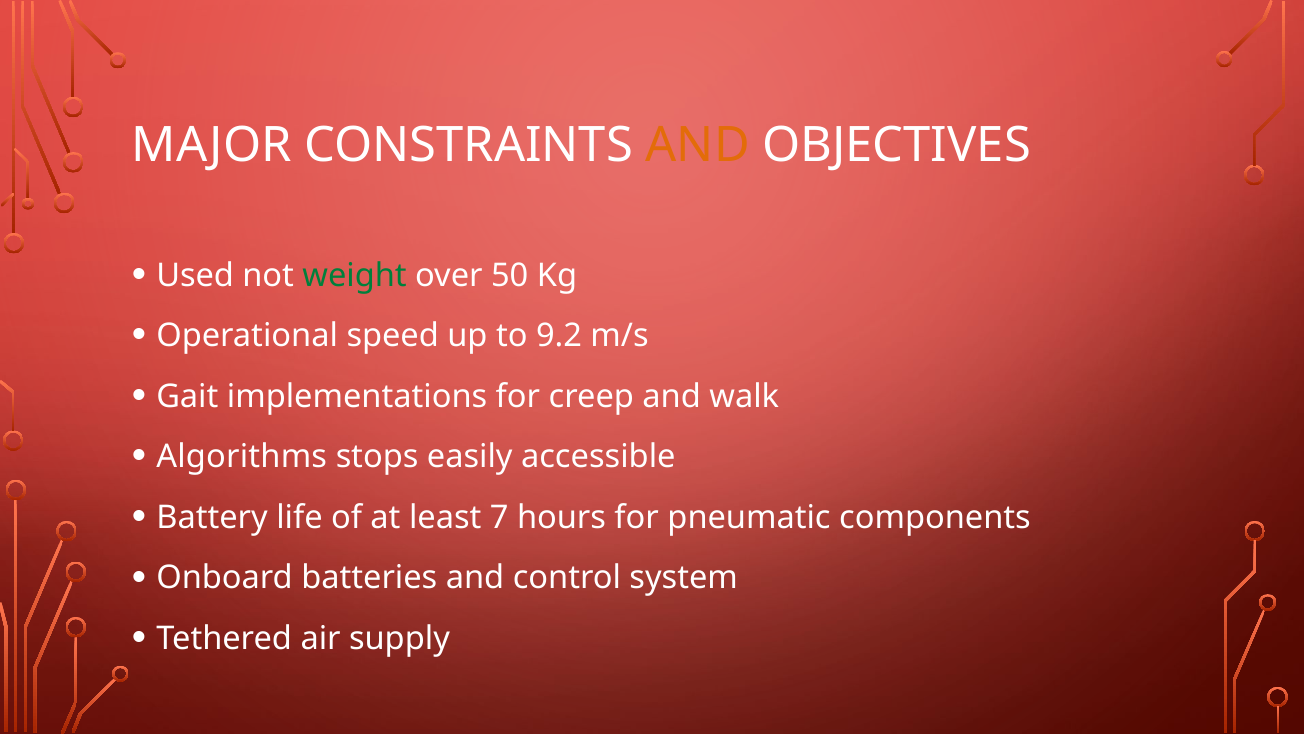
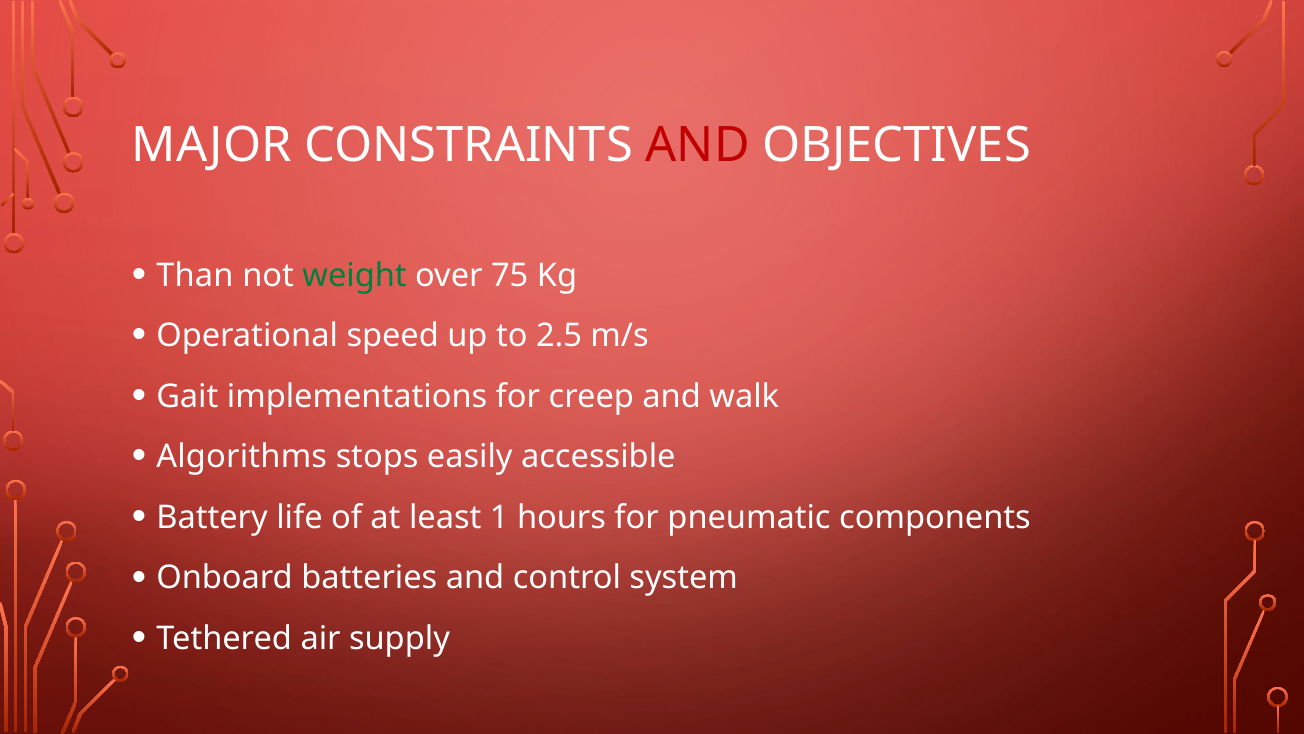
AND at (698, 145) colour: orange -> red
Used: Used -> Than
50: 50 -> 75
9.2: 9.2 -> 2.5
7: 7 -> 1
